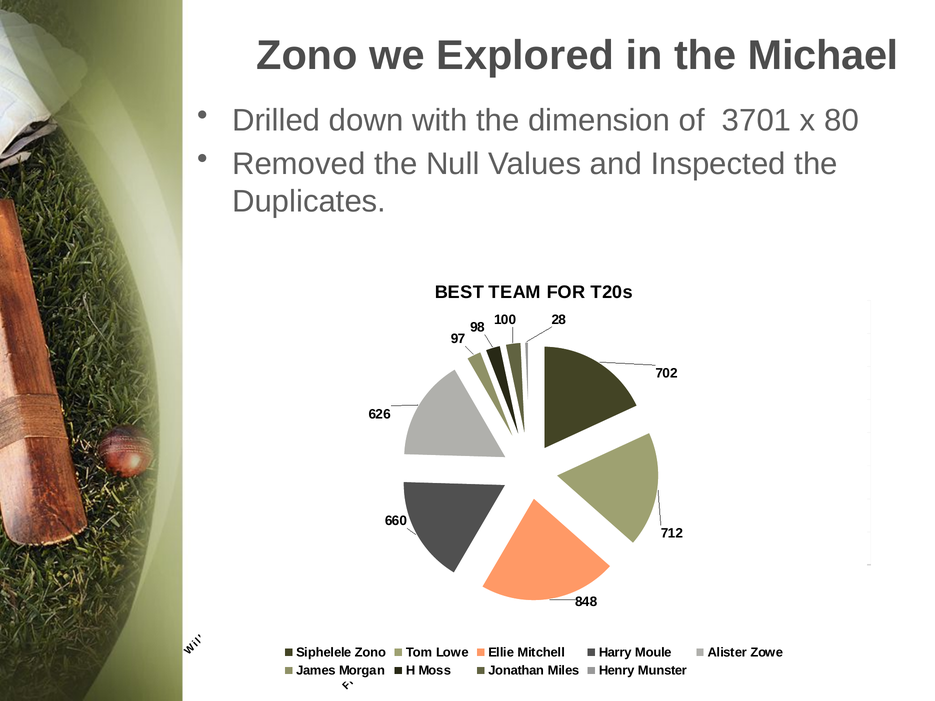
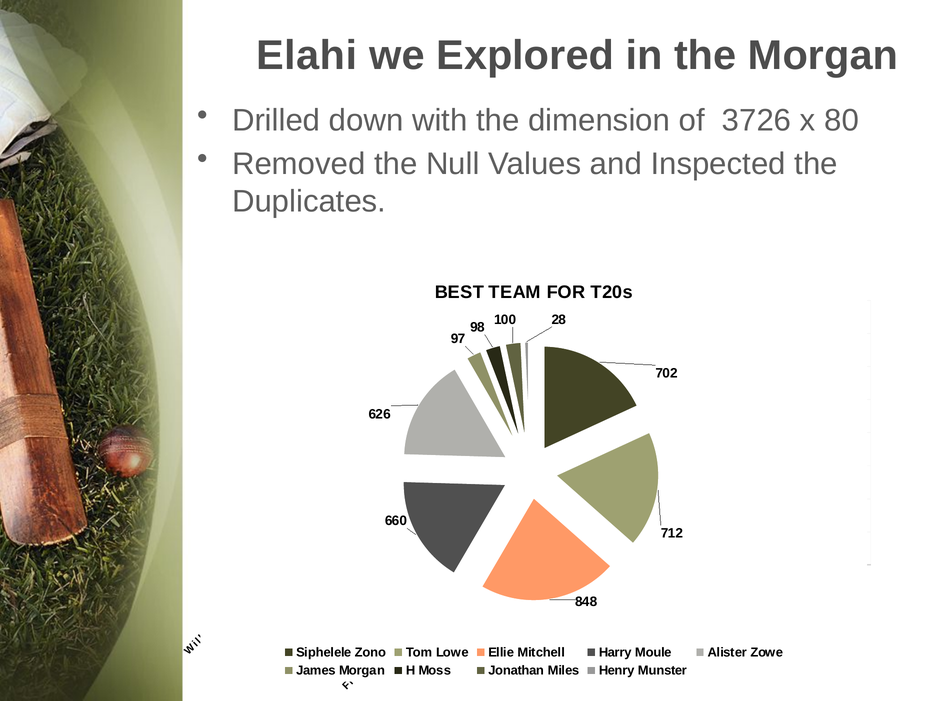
Zono at (307, 55): Zono -> Elahi
the Michael: Michael -> Morgan
3701: 3701 -> 3726
